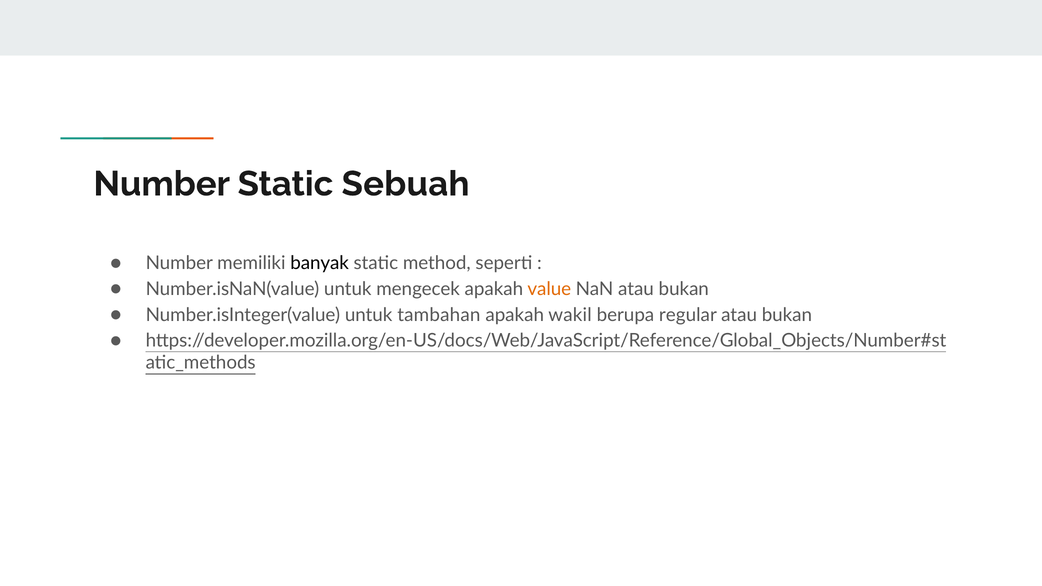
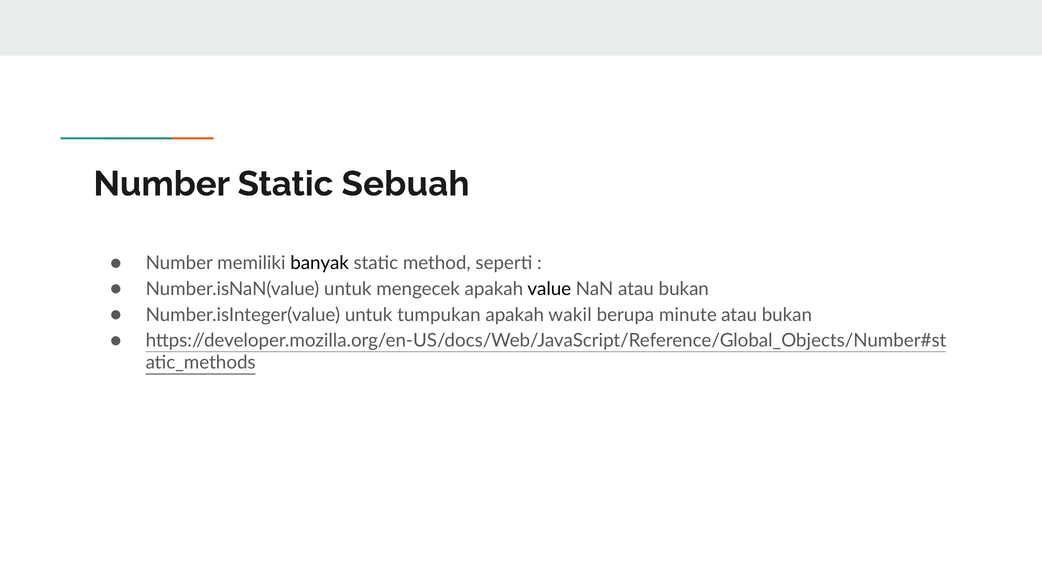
value colour: orange -> black
tambahan: tambahan -> tumpukan
regular: regular -> minute
